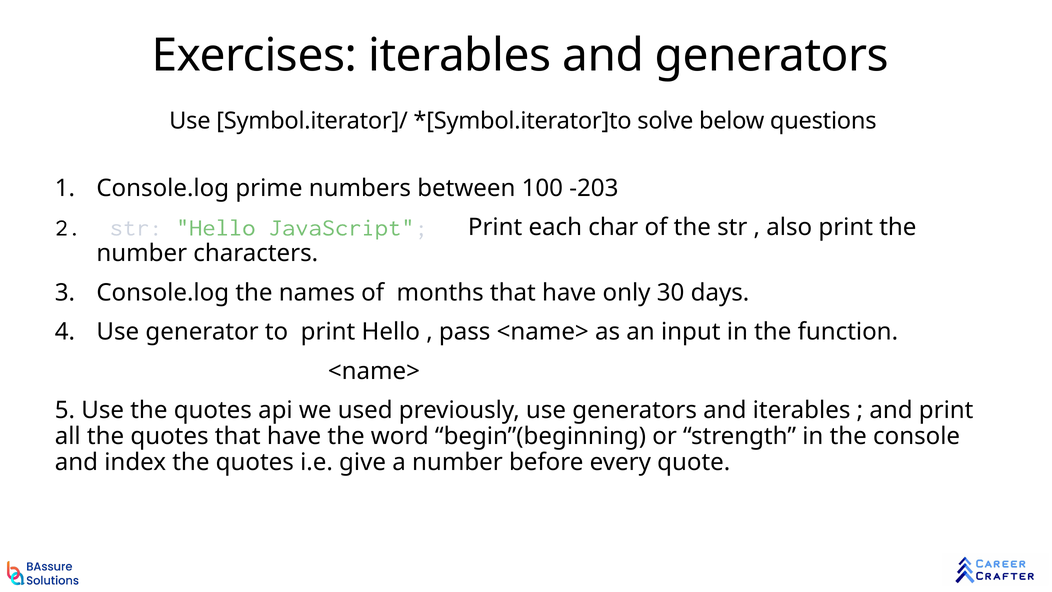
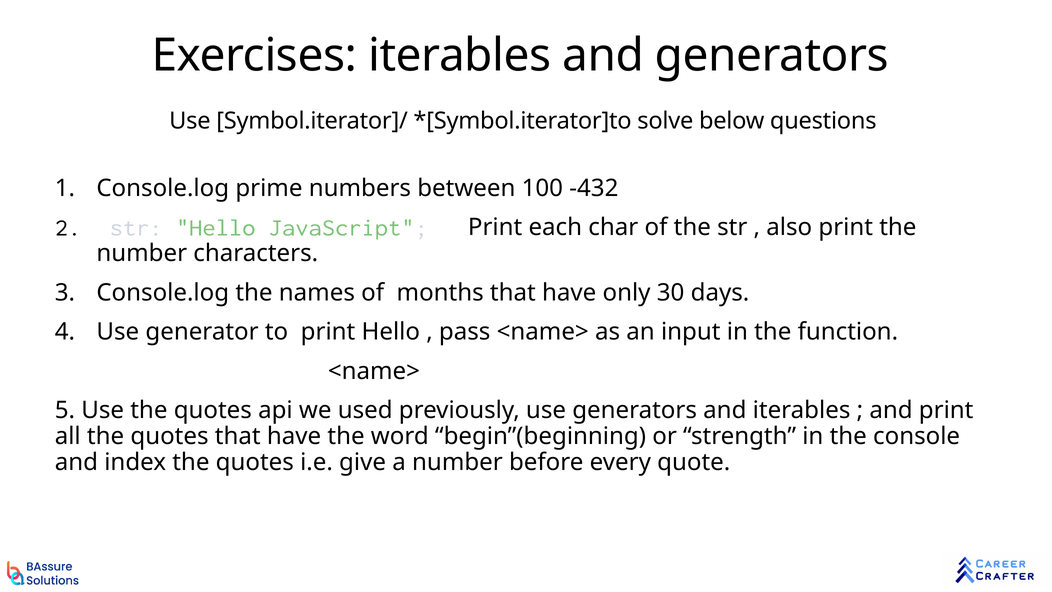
-203: -203 -> -432
